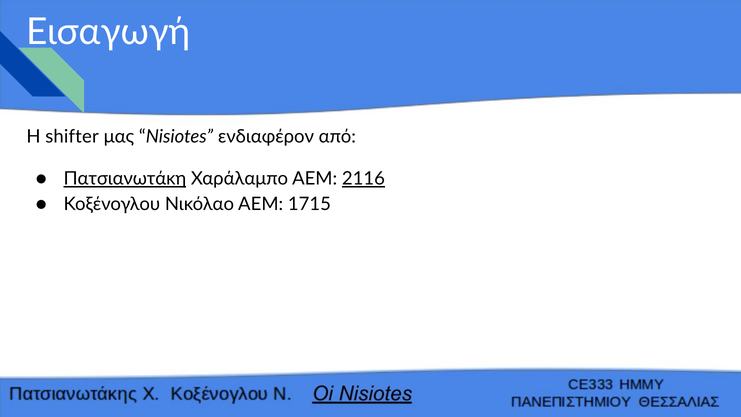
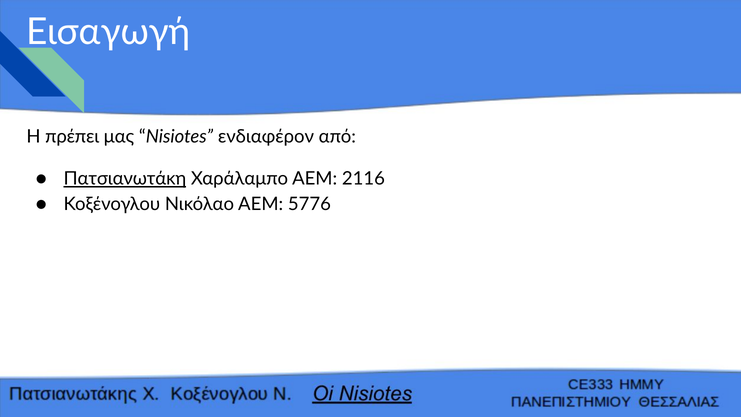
shifter: shifter -> πρέπει
2116 underline: present -> none
1715: 1715 -> 5776
